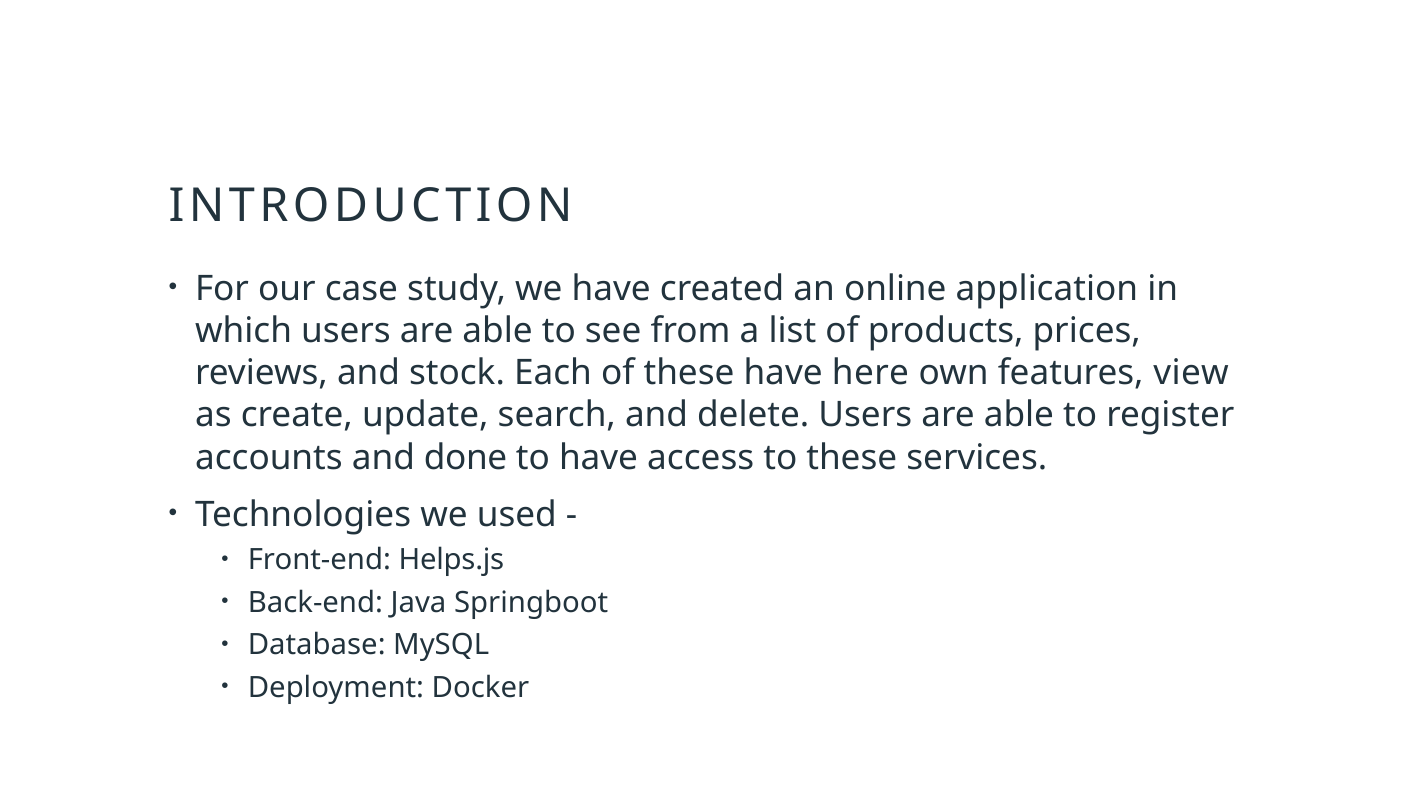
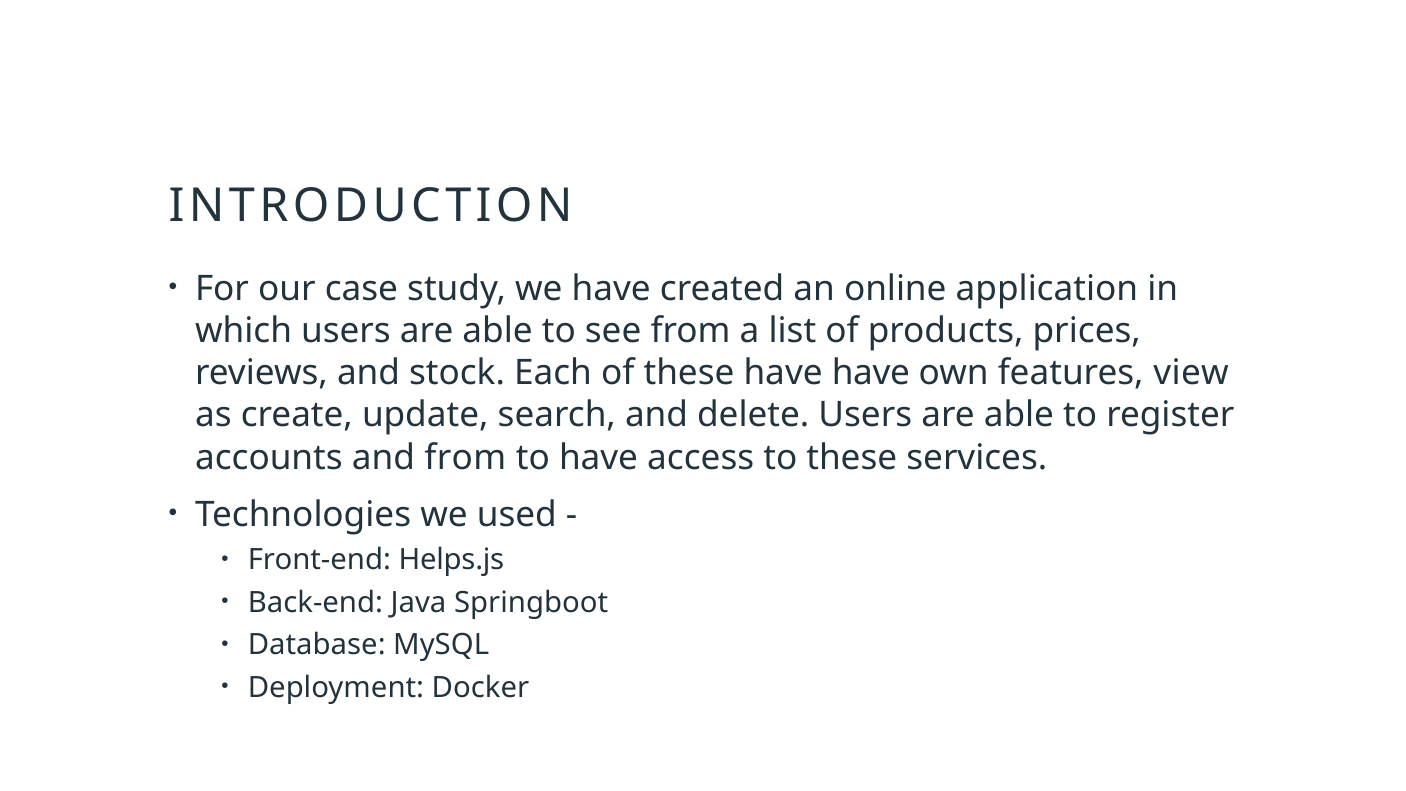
have here: here -> have
and done: done -> from
